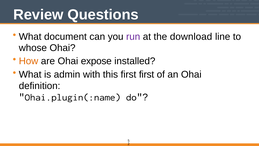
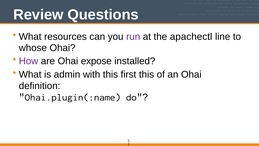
document: document -> resources
download: download -> apachectl
How colour: orange -> purple
first first: first -> this
